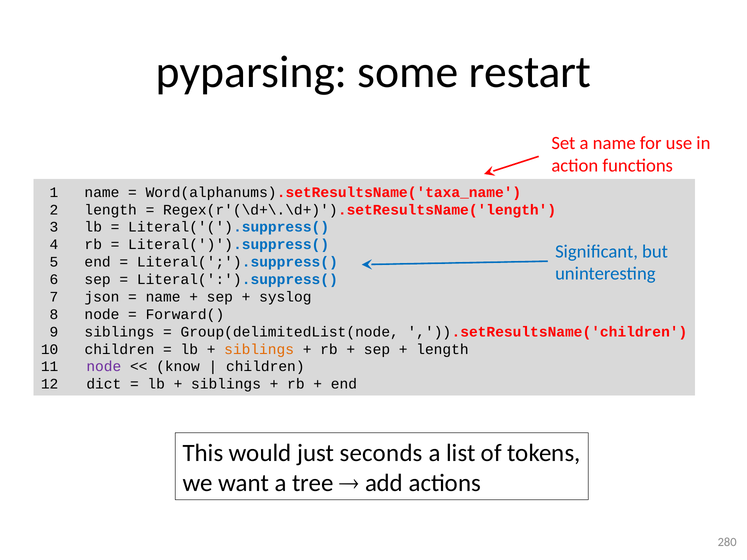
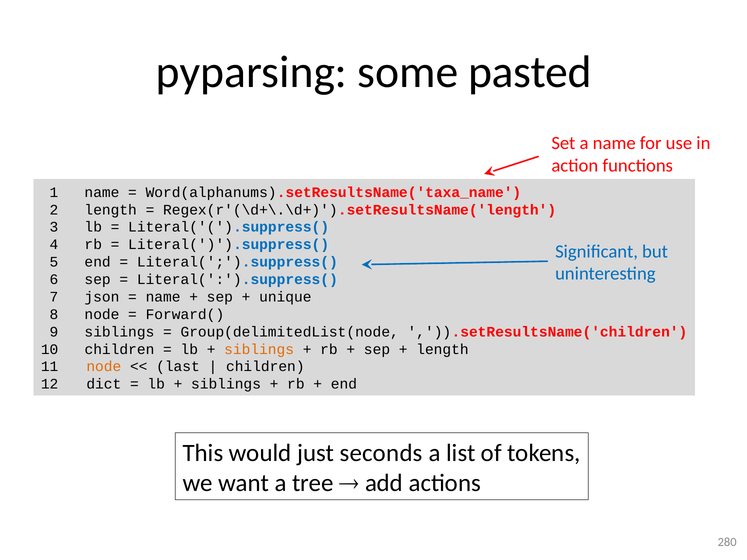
restart: restart -> pasted
syslog: syslog -> unique
node at (104, 367) colour: purple -> orange
know: know -> last
